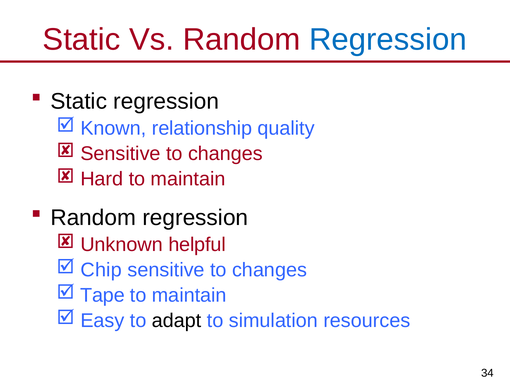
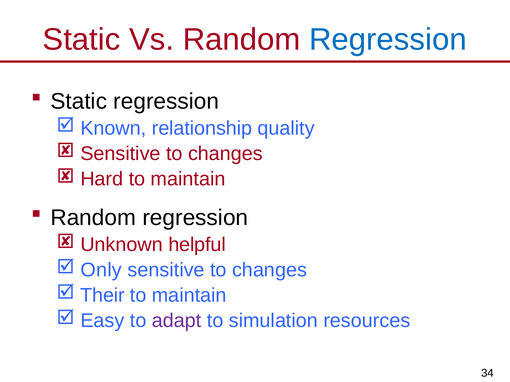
Chip: Chip -> Only
Tape: Tape -> Their
adapt colour: black -> purple
